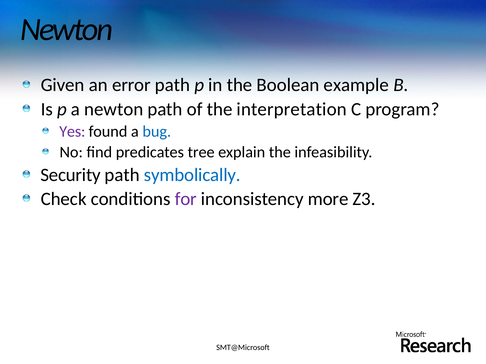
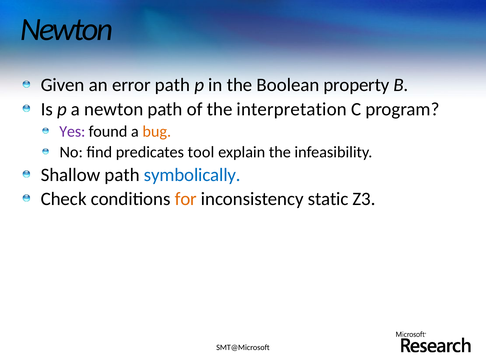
example: example -> property
bug colour: blue -> orange
tree: tree -> tool
Security: Security -> Shallow
for colour: purple -> orange
more: more -> static
